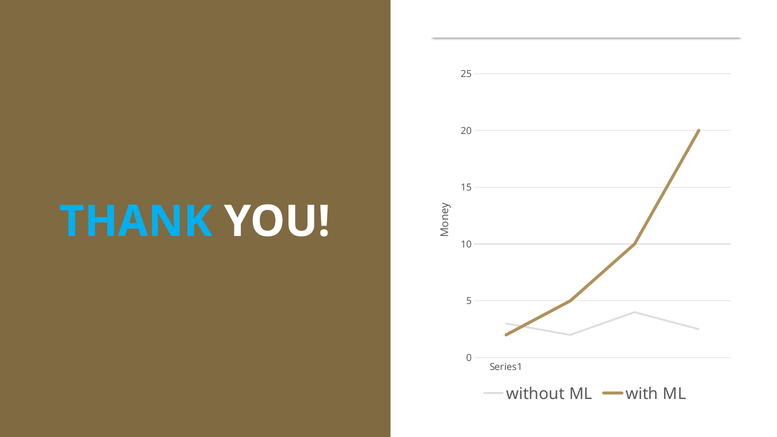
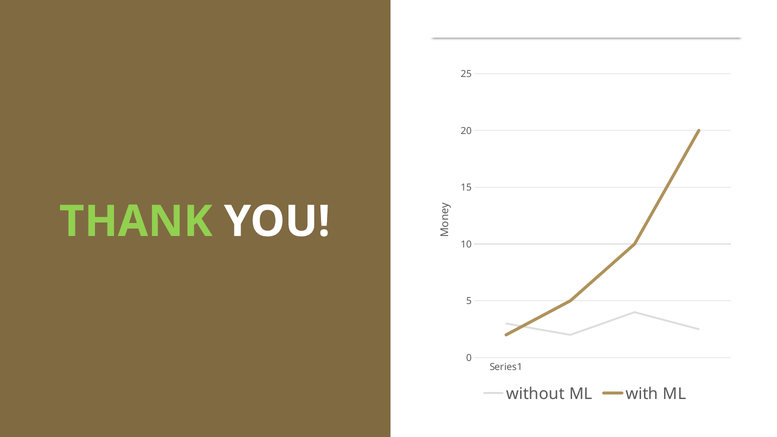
THANK colour: light blue -> light green
